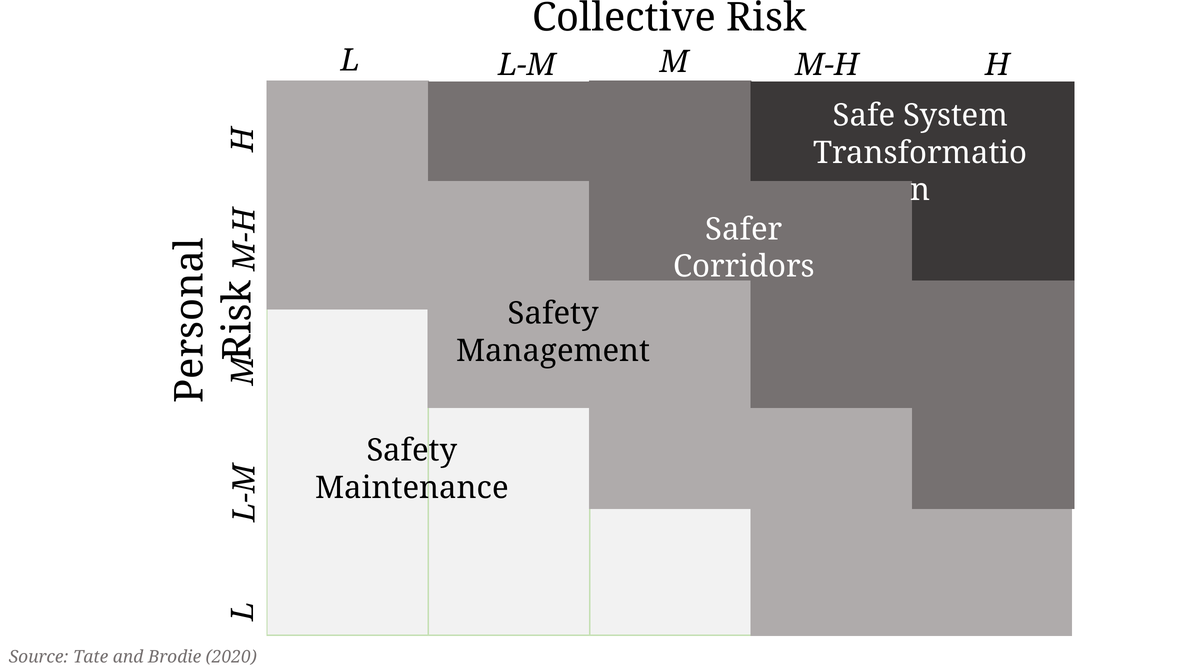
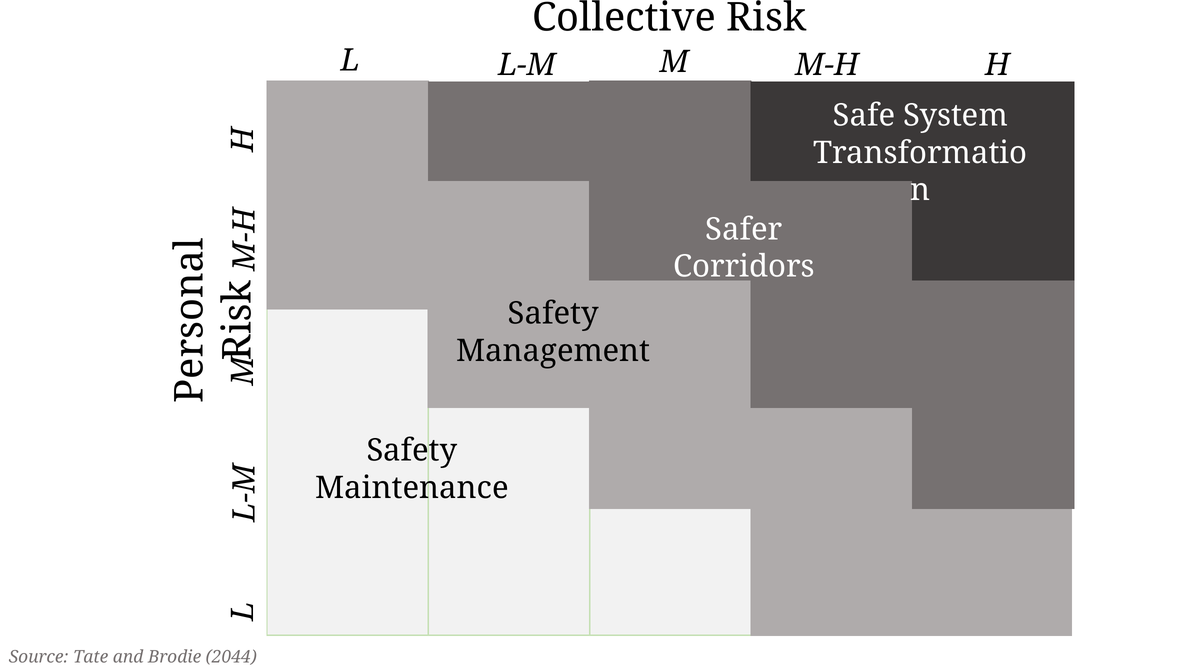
2020: 2020 -> 2044
